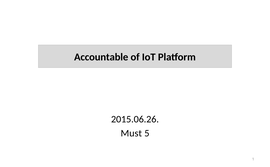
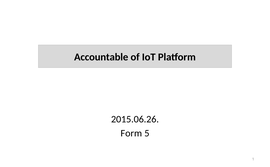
Must: Must -> Form
